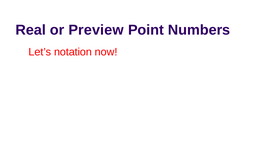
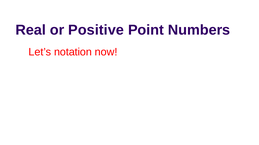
Preview: Preview -> Positive
